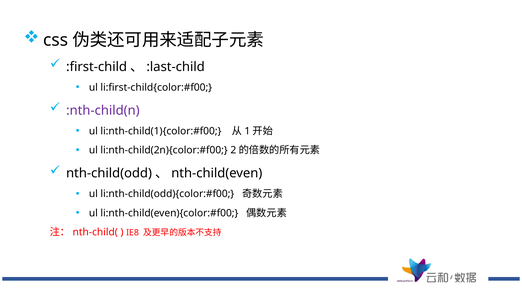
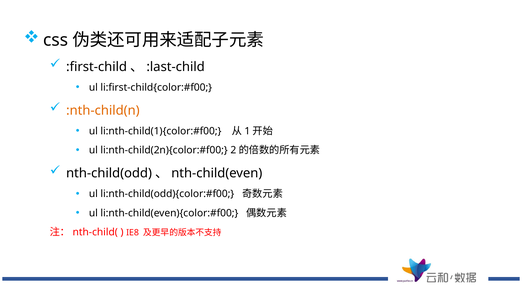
:nth-child(n colour: purple -> orange
